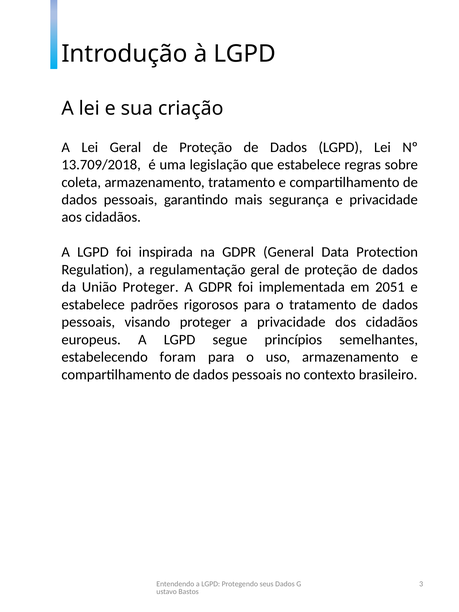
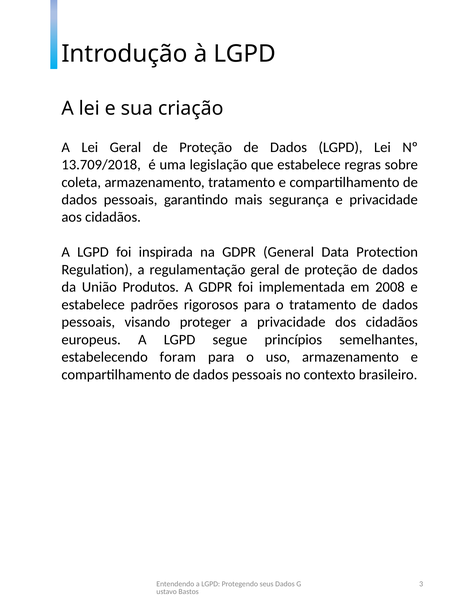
União Proteger: Proteger -> Produtos
2051: 2051 -> 2008
